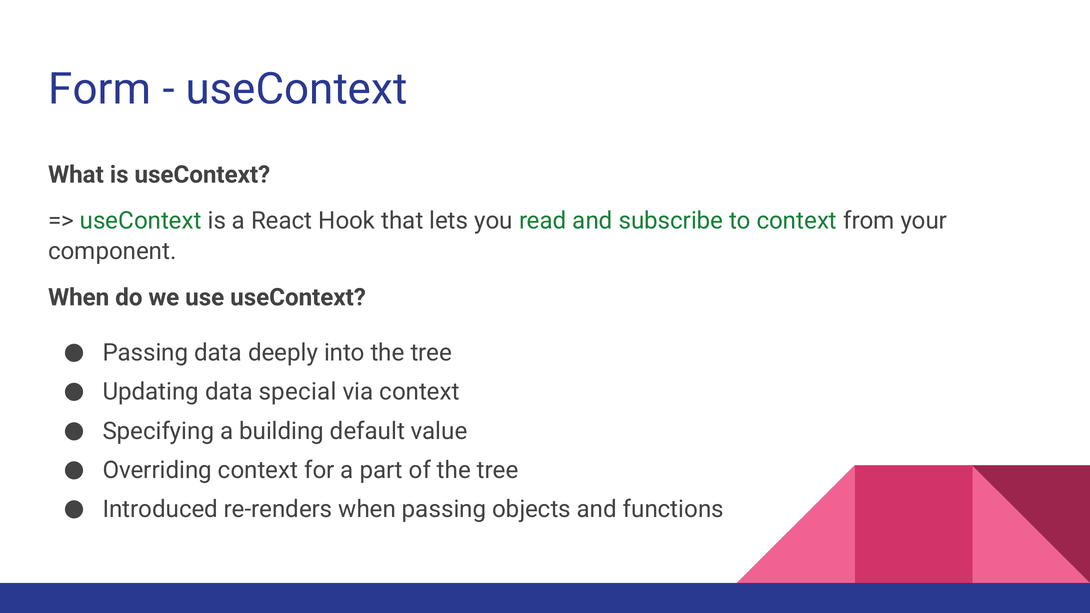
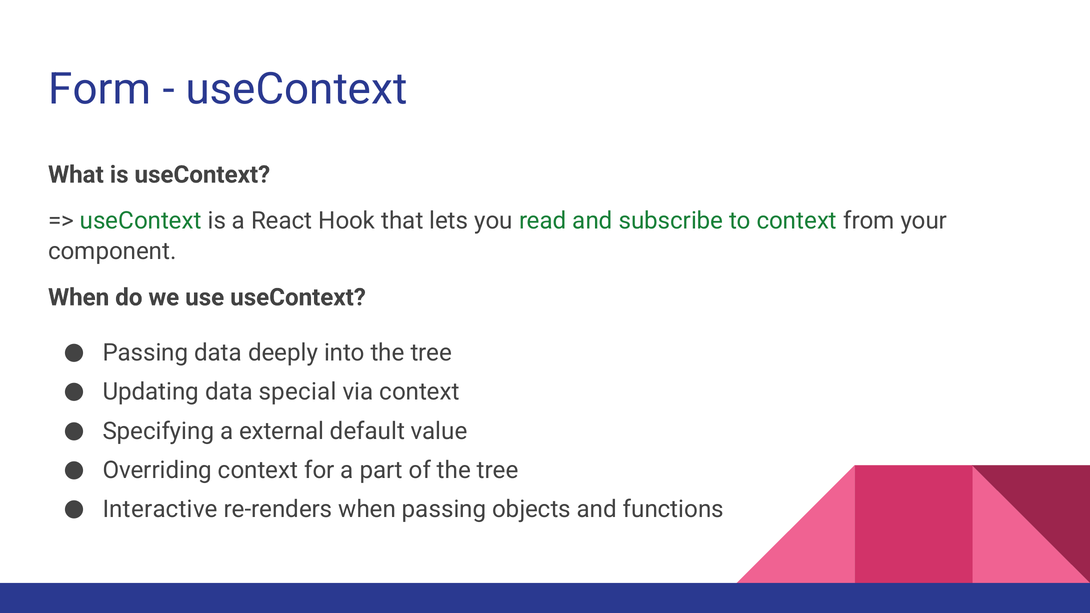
building: building -> external
Introduced: Introduced -> Interactive
